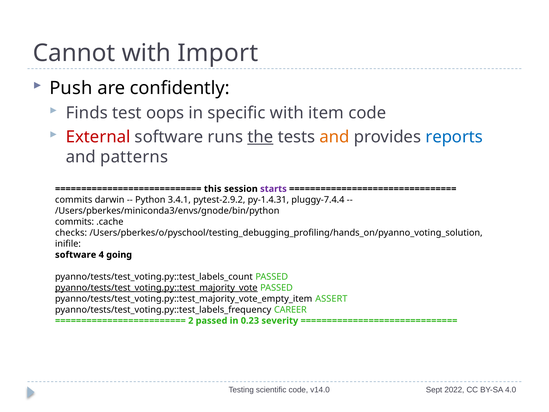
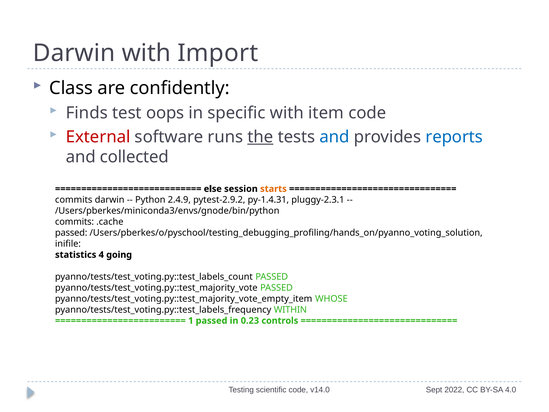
Cannot at (74, 53): Cannot -> Darwin
Push: Push -> Class
and at (335, 137) colour: orange -> blue
patterns: patterns -> collected
this: this -> else
starts colour: purple -> orange
3.4.1: 3.4.1 -> 2.4.9
pluggy-7.4.4: pluggy-7.4.4 -> pluggy-2.3.1
checks at (71, 233): checks -> passed
software at (76, 255): software -> statistics
pyanno/tests/test_voting.py::test_majority_vote underline: present -> none
ASSERT: ASSERT -> WHOSE
CAREER: CAREER -> WITHIN
2: 2 -> 1
severity: severity -> controls
